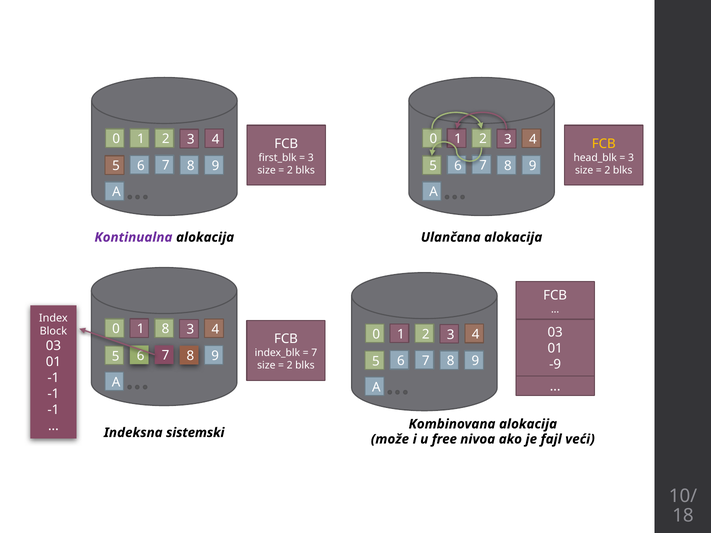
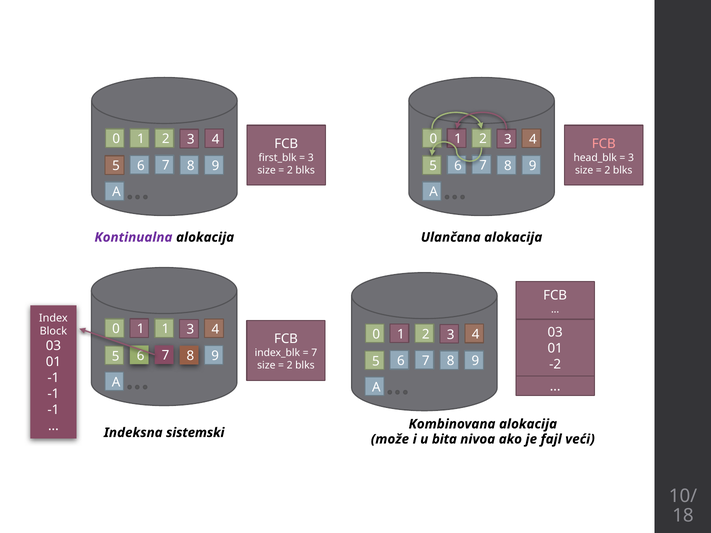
FCB at (604, 144) colour: yellow -> pink
8 at (166, 329): 8 -> 1
-9: -9 -> -2
free: free -> bita
